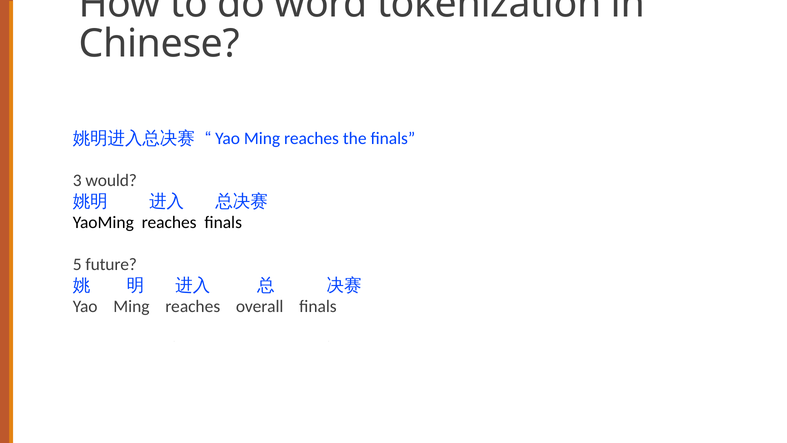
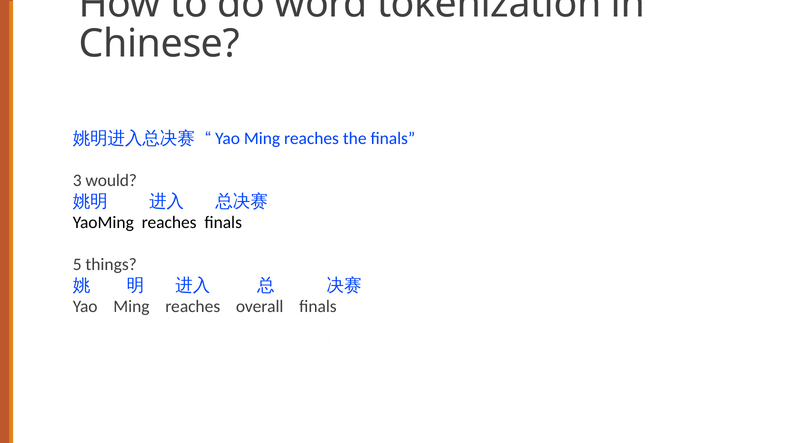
future: future -> things
